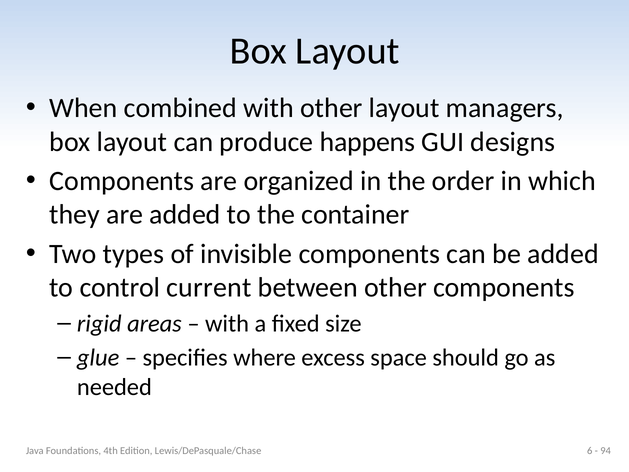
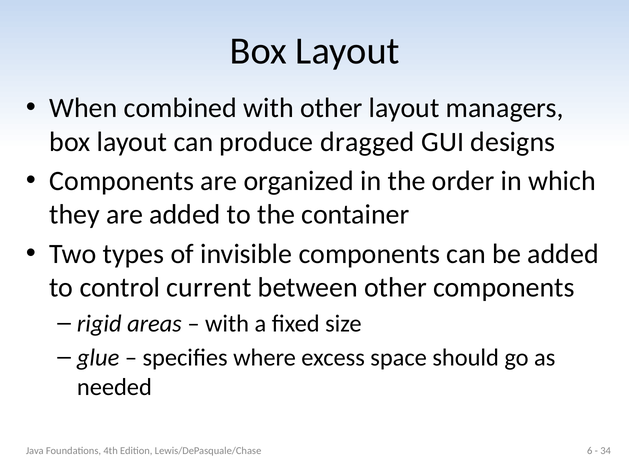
happens: happens -> dragged
94: 94 -> 34
